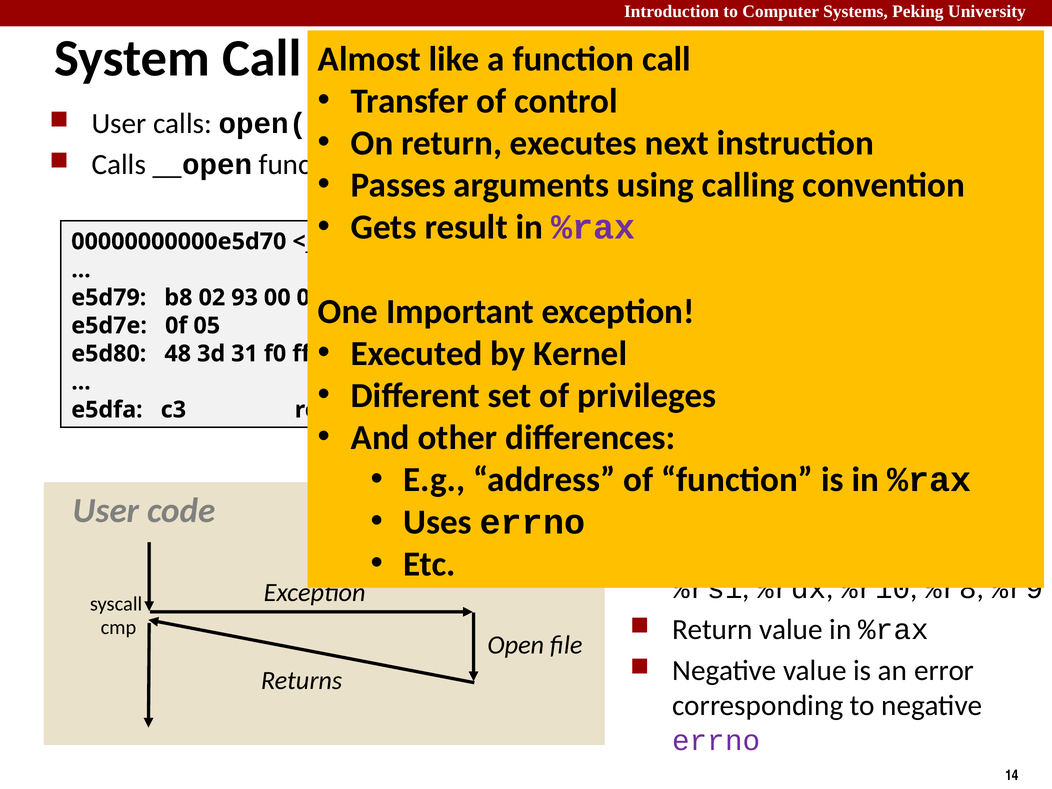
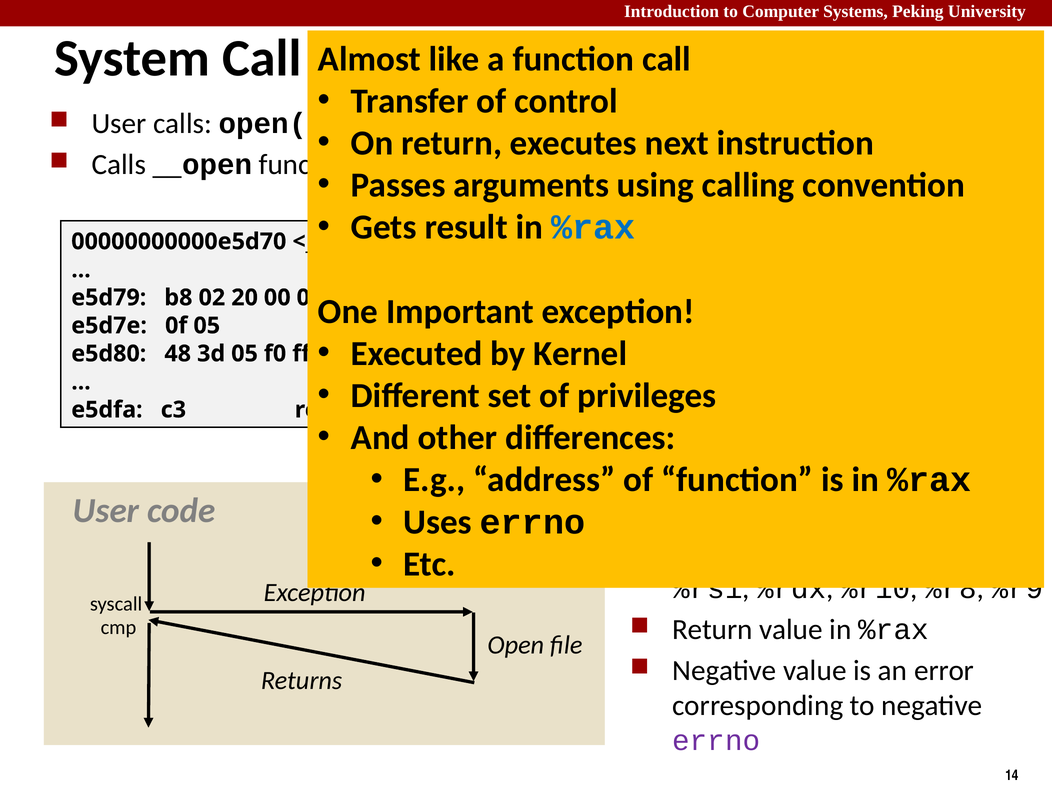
%rax at (593, 227) colour: purple -> blue
93: 93 -> 20
3d 31: 31 -> 05
